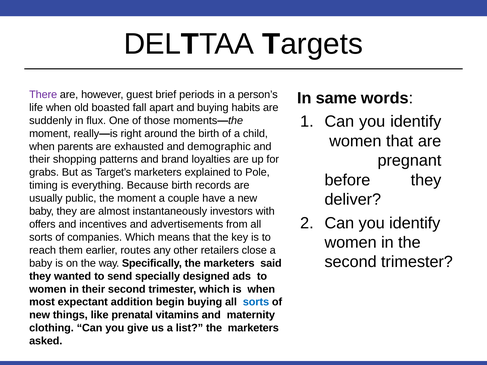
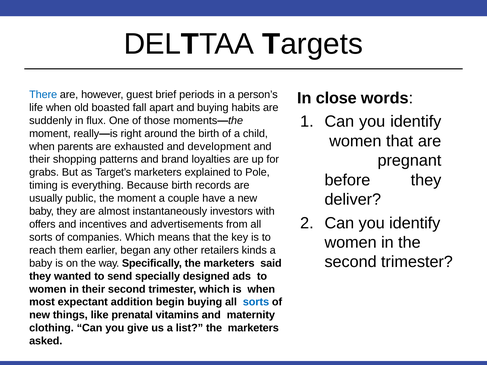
There colour: purple -> blue
same: same -> close
demographic: demographic -> development
routes: routes -> began
close: close -> kinds
